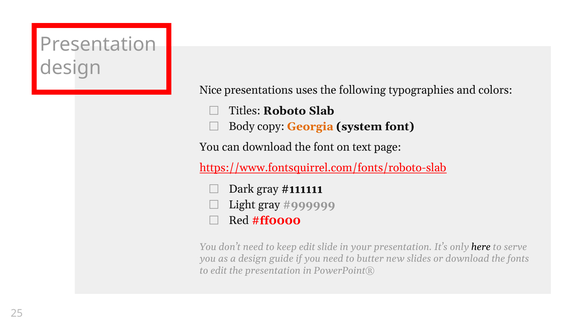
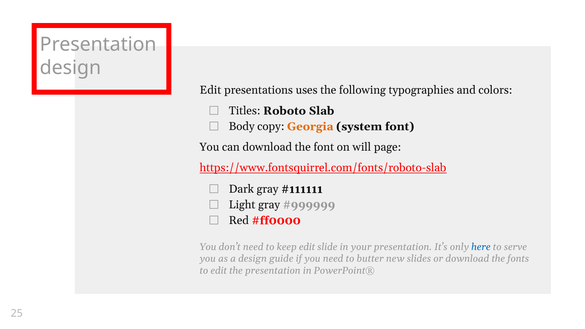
Nice at (211, 90): Nice -> Edit
text: text -> will
here colour: black -> blue
